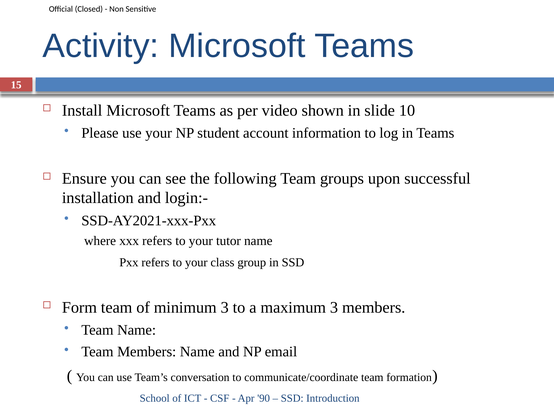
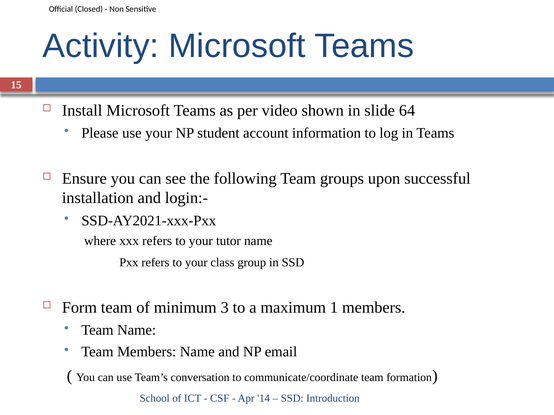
10: 10 -> 64
maximum 3: 3 -> 1
90: 90 -> 14
